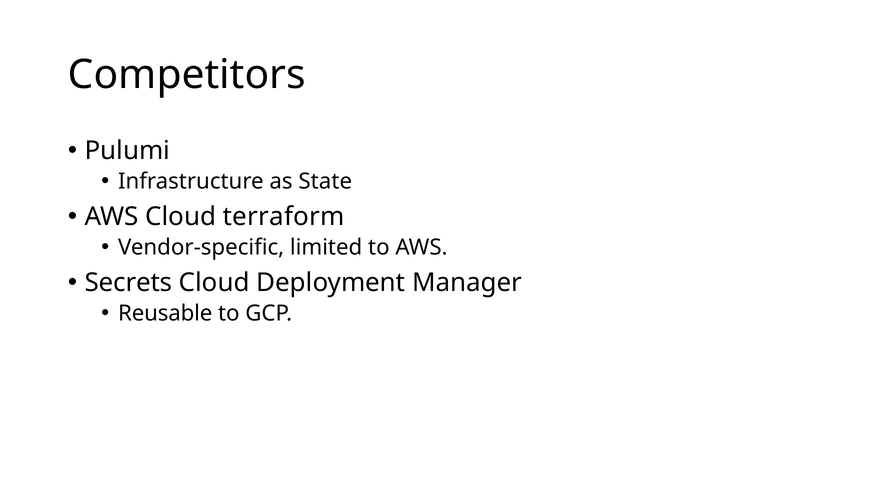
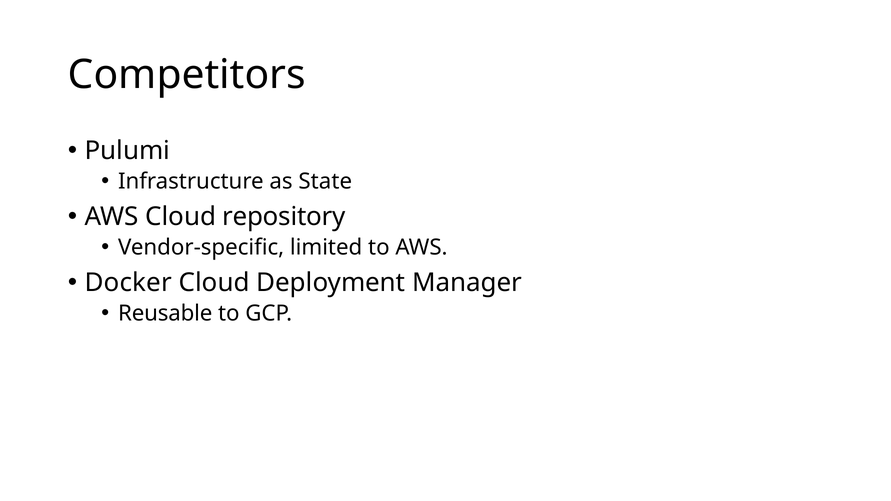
terraform: terraform -> repository
Secrets: Secrets -> Docker
